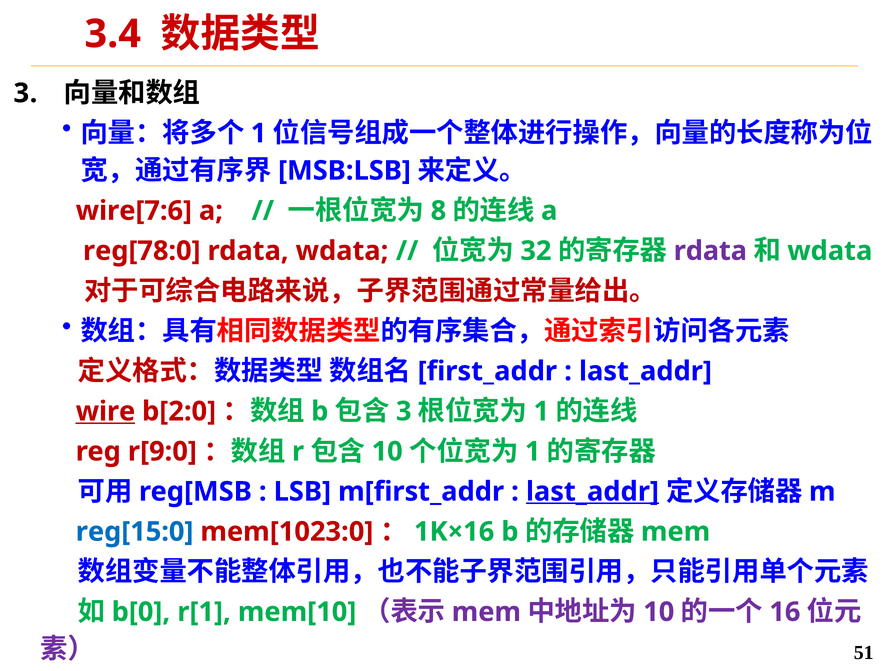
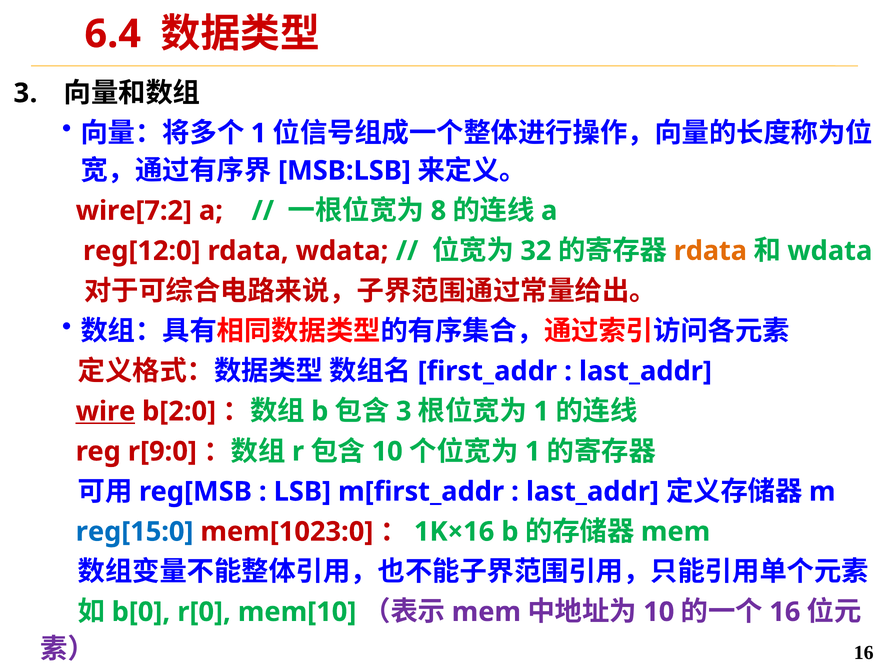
3.4: 3.4 -> 6.4
wire[7:6: wire[7:6 -> wire[7:2
reg[78:0: reg[78:0 -> reg[12:0
rdata at (710, 251) colour: purple -> orange
last_addr at (592, 491) underline: present -> none
r[1: r[1 -> r[0
51 at (864, 652): 51 -> 16
